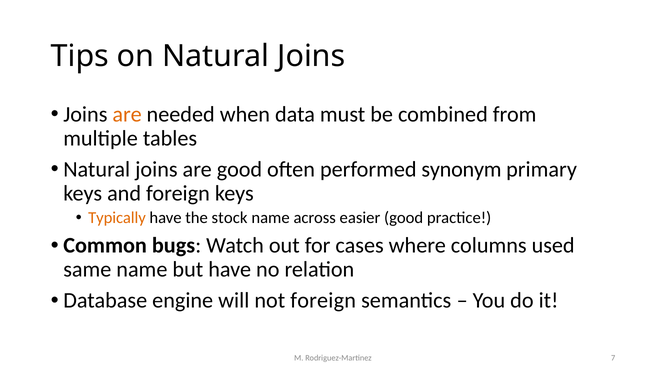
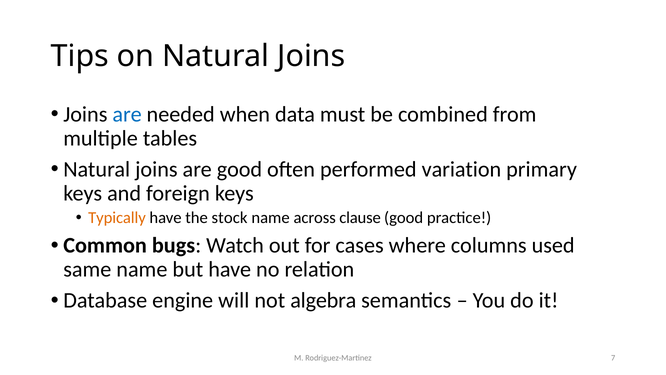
are at (127, 114) colour: orange -> blue
synonym: synonym -> variation
easier: easier -> clause
not foreign: foreign -> algebra
